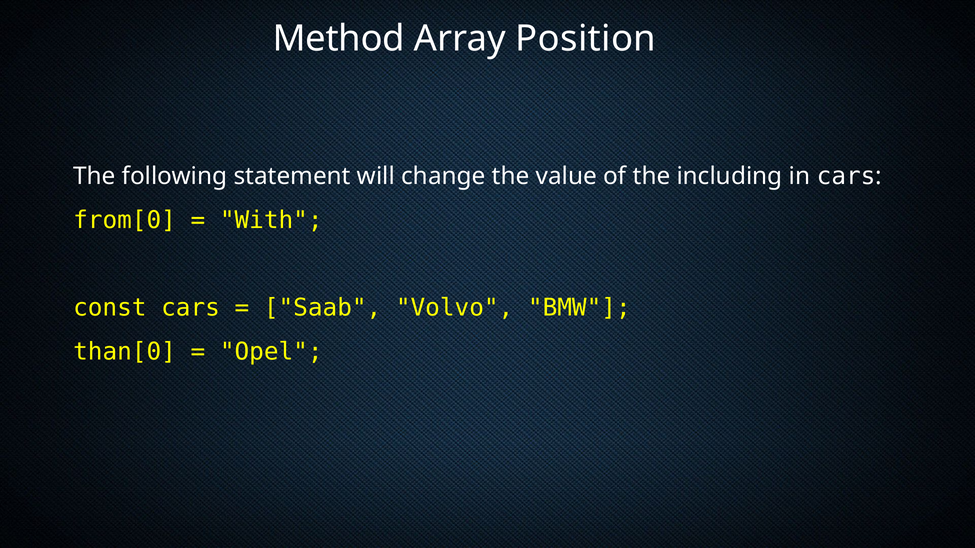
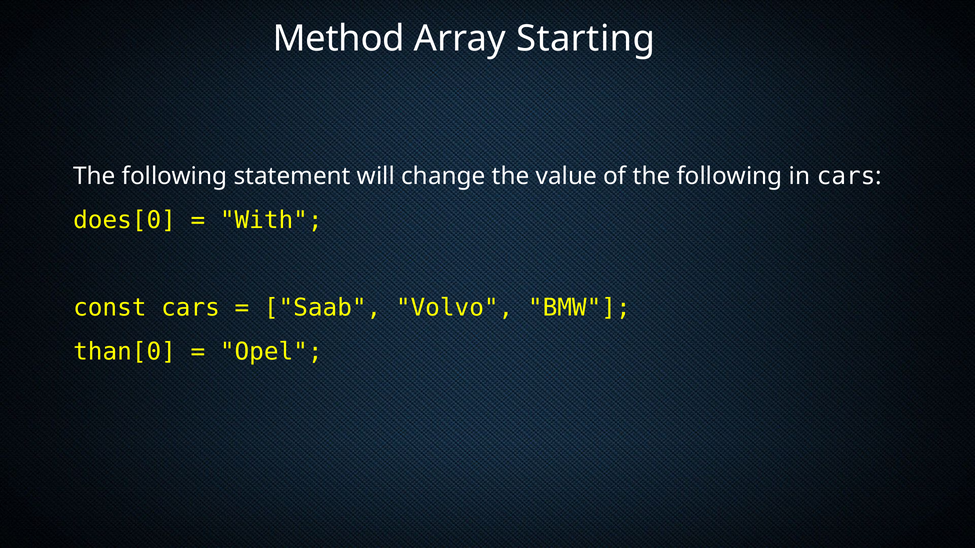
Position: Position -> Starting
of the including: including -> following
from[0: from[0 -> does[0
